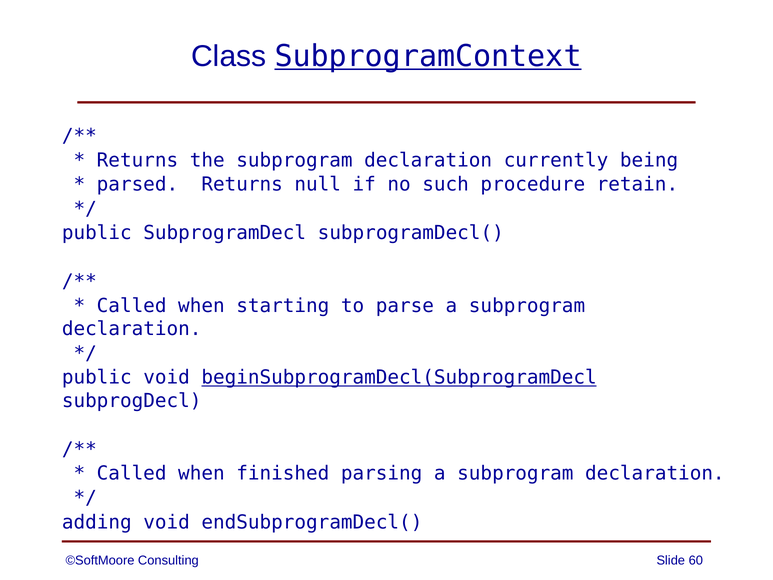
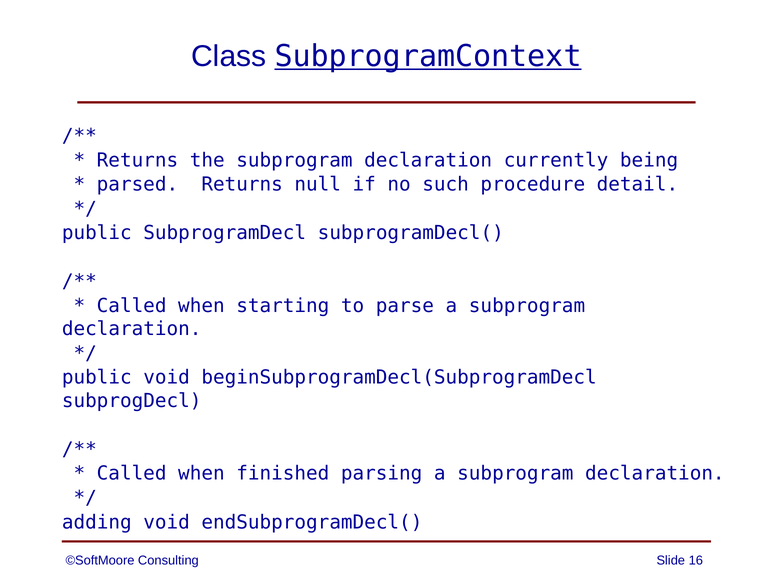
retain: retain -> detail
beginSubprogramDecl(SubprogramDecl underline: present -> none
60: 60 -> 16
